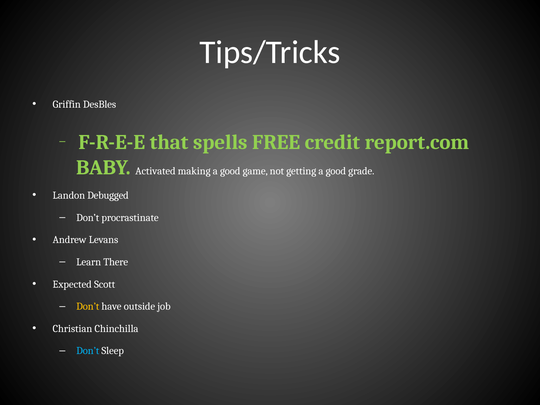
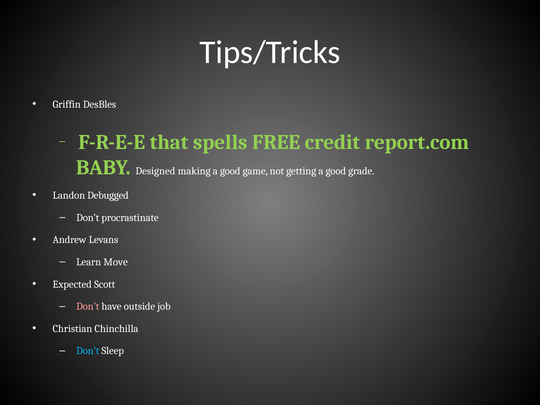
Activated: Activated -> Designed
There: There -> Move
Don’t at (88, 306) colour: yellow -> pink
